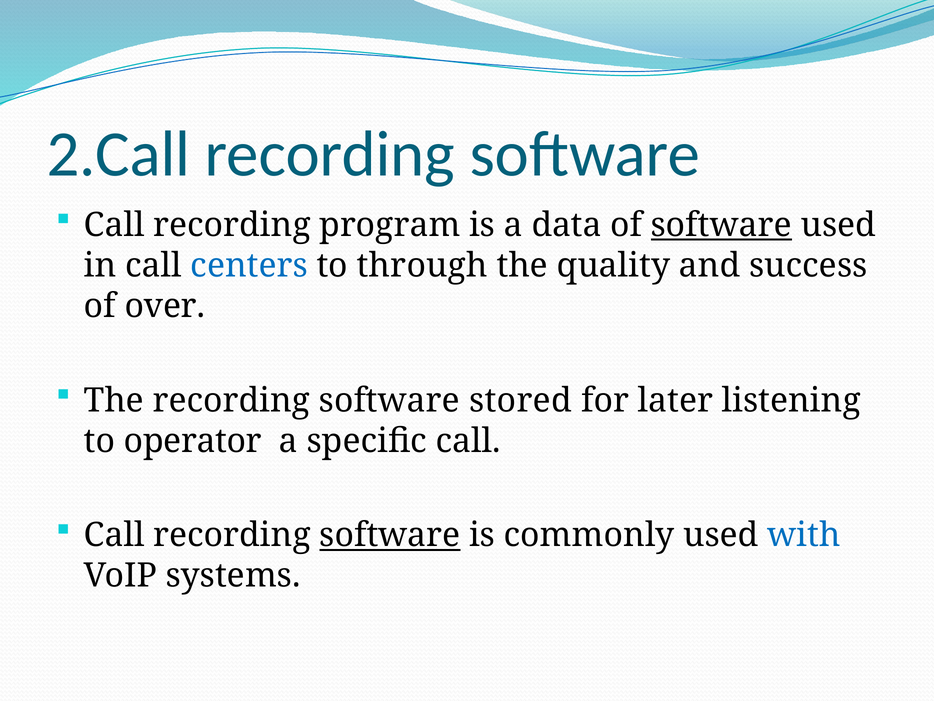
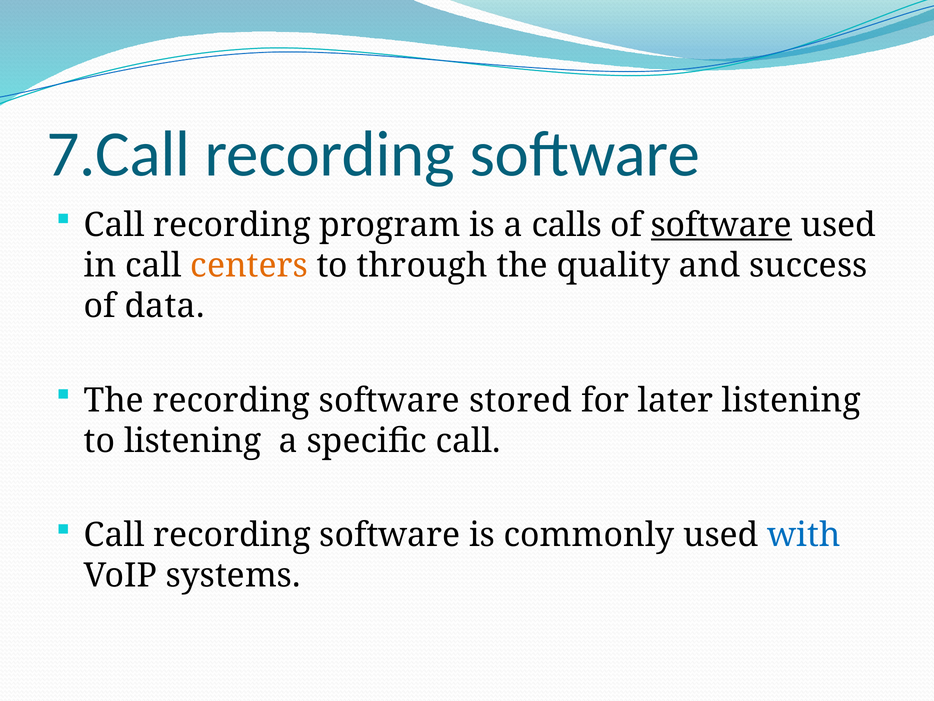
2.Call: 2.Call -> 7.Call
data: data -> calls
centers colour: blue -> orange
over: over -> data
to operator: operator -> listening
software at (390, 535) underline: present -> none
